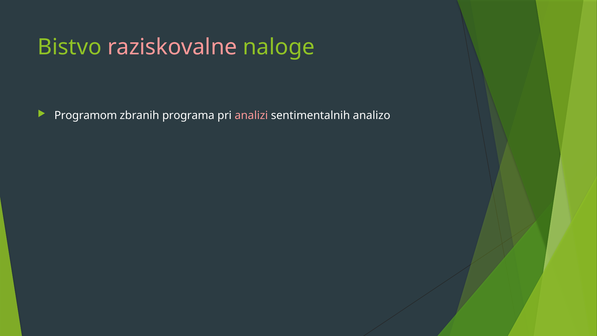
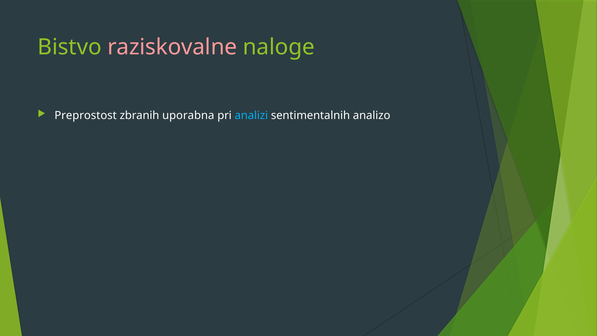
Programom: Programom -> Preprostost
programa: programa -> uporabna
analizi colour: pink -> light blue
